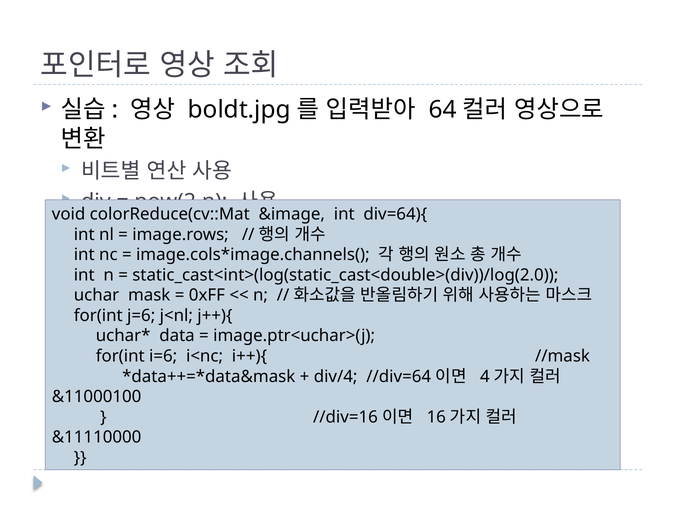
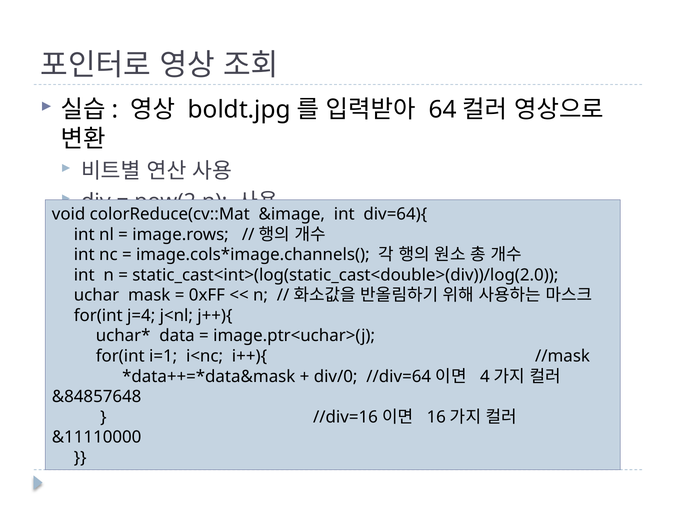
j=6: j=6 -> j=4
i=6: i=6 -> i=1
div/4: div/4 -> div/0
&11000100: &11000100 -> &84857648
